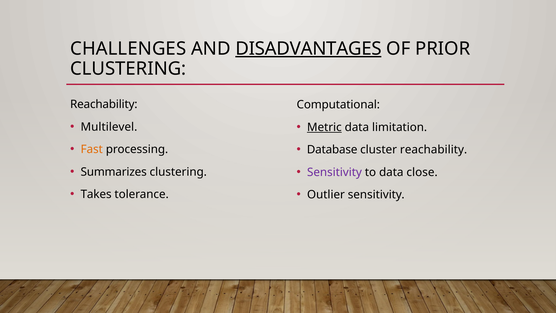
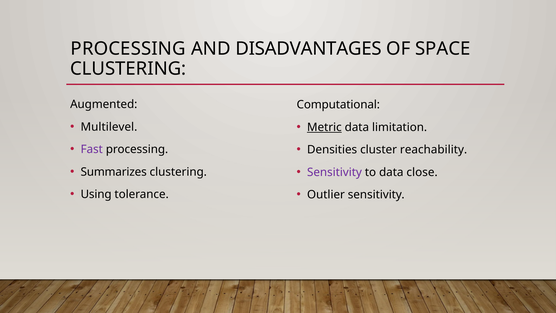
CHALLENGES at (128, 49): CHALLENGES -> PROCESSING
DISADVANTAGES underline: present -> none
PRIOR: PRIOR -> SPACE
Reachability at (104, 104): Reachability -> Augmented
Fast colour: orange -> purple
Database: Database -> Densities
Takes: Takes -> Using
